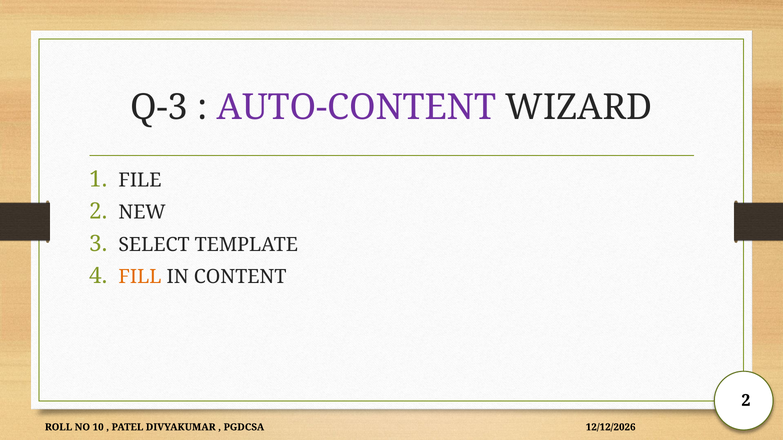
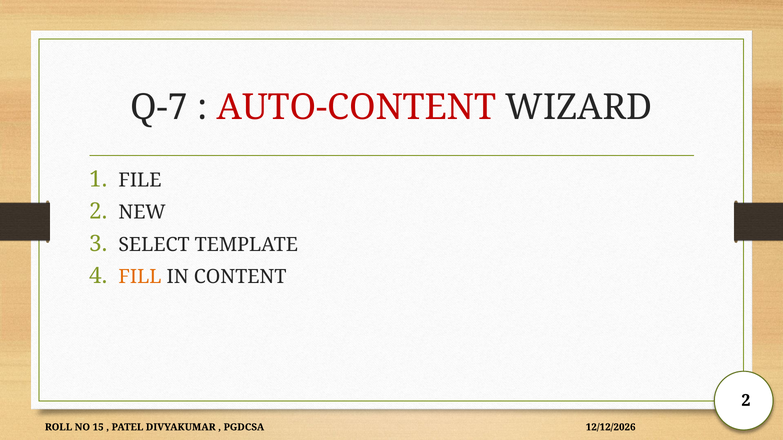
Q-3: Q-3 -> Q-7
AUTO-CONTENT colour: purple -> red
10: 10 -> 15
